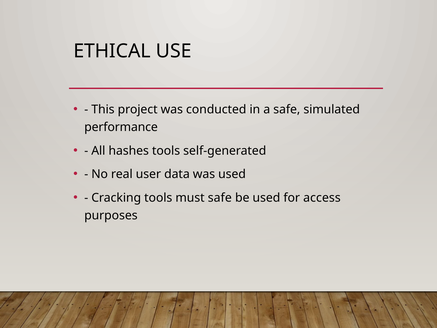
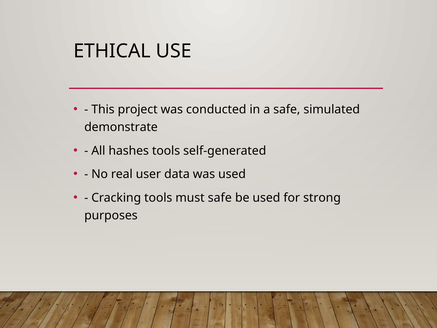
performance: performance -> demonstrate
access: access -> strong
